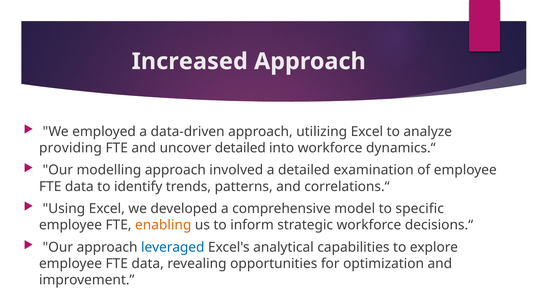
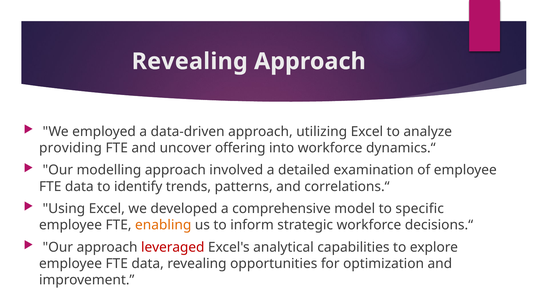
Increased at (190, 61): Increased -> Revealing
uncover detailed: detailed -> offering
leveraged colour: blue -> red
